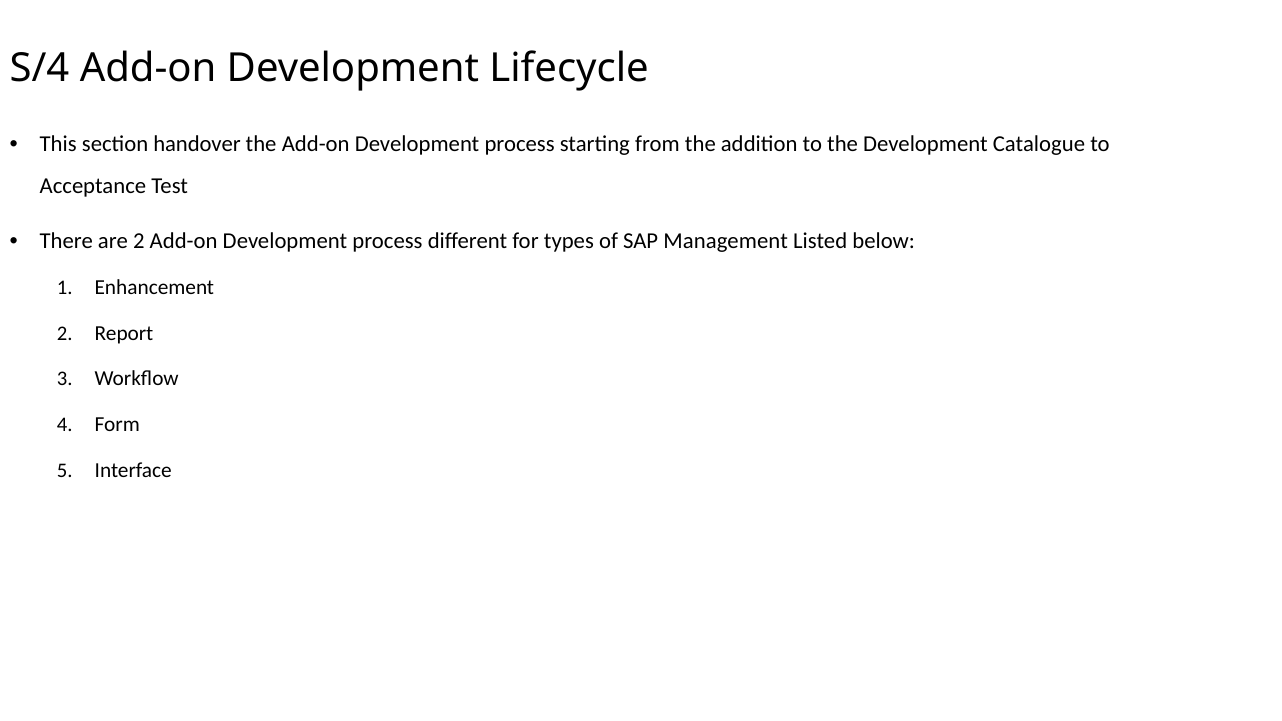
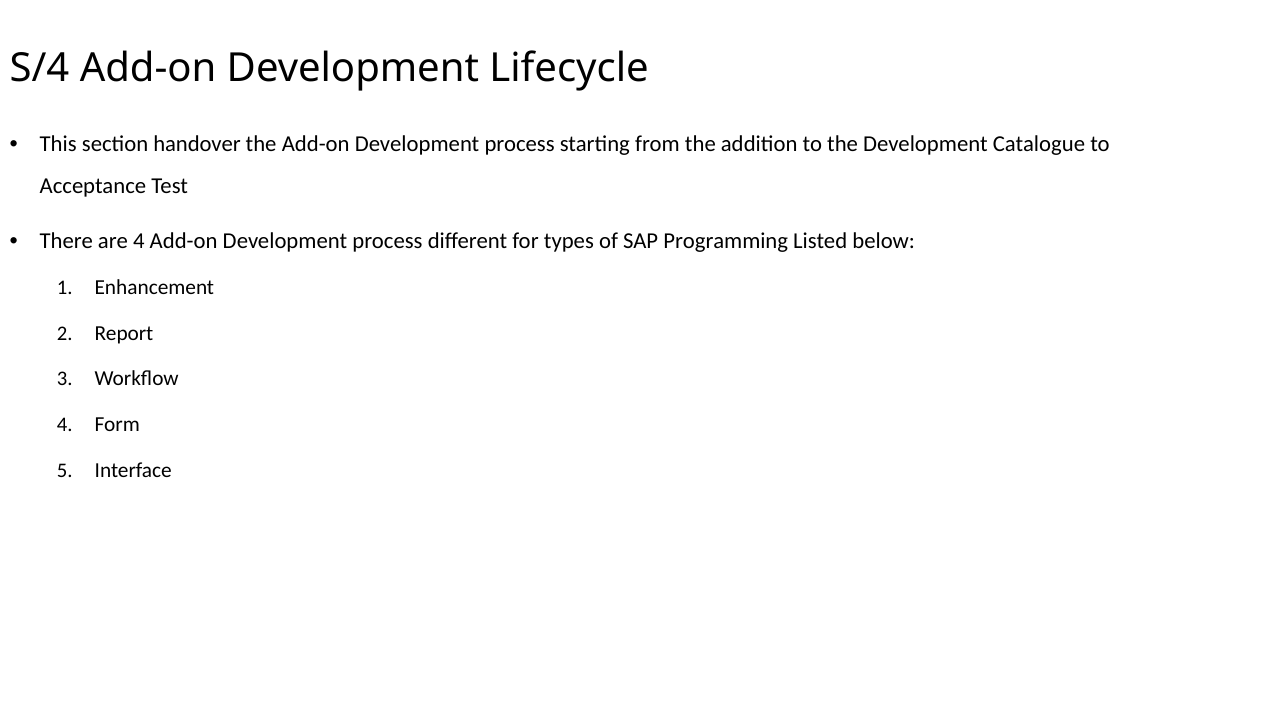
are 2: 2 -> 4
Management: Management -> Programming
